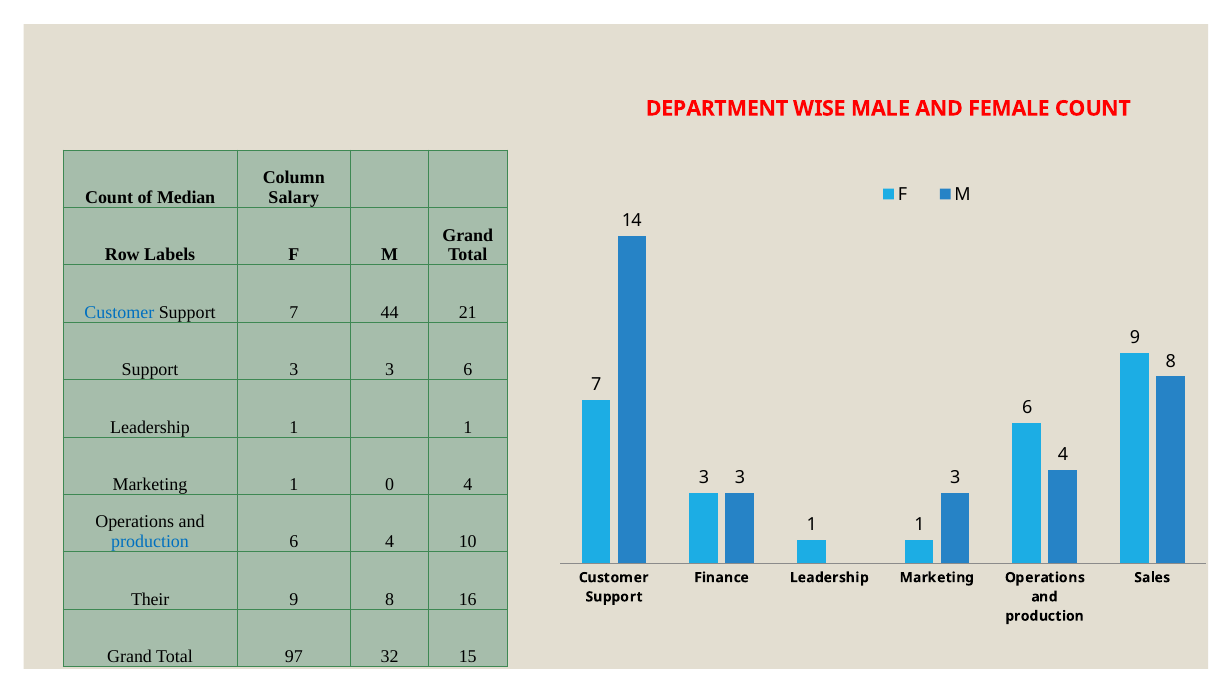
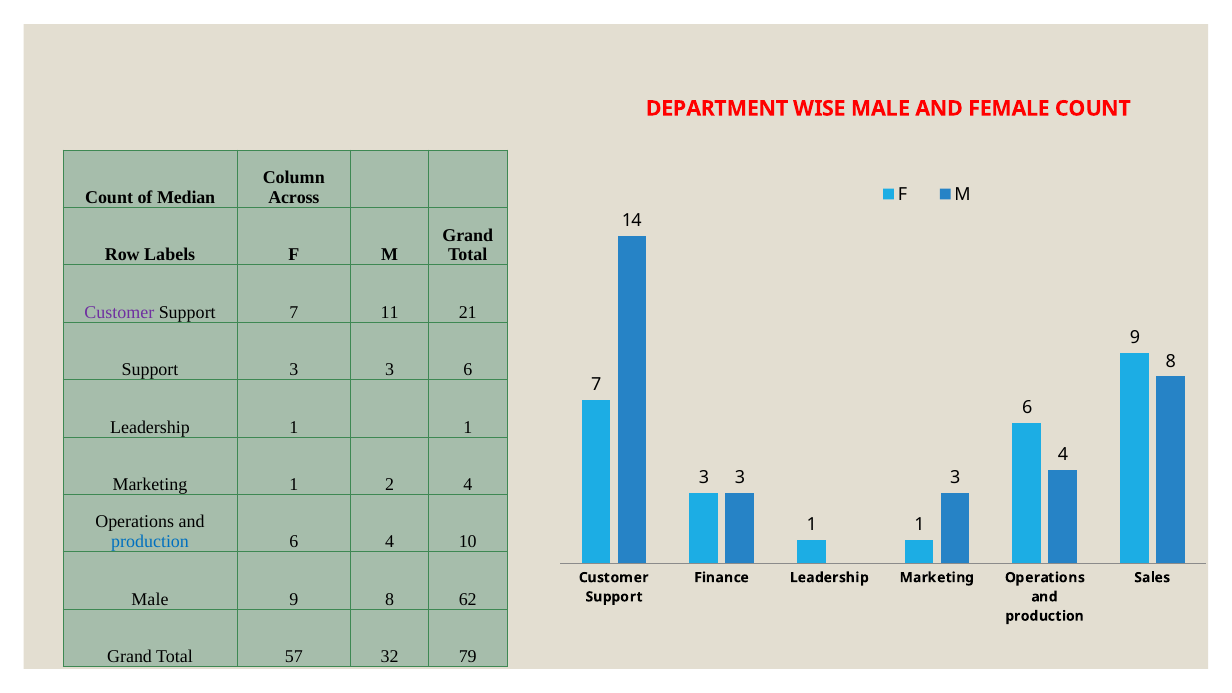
Salary: Salary -> Across
Customer at (119, 312) colour: blue -> purple
44: 44 -> 11
0: 0 -> 2
Their at (150, 599): Their -> Male
16: 16 -> 62
97: 97 -> 57
15: 15 -> 79
